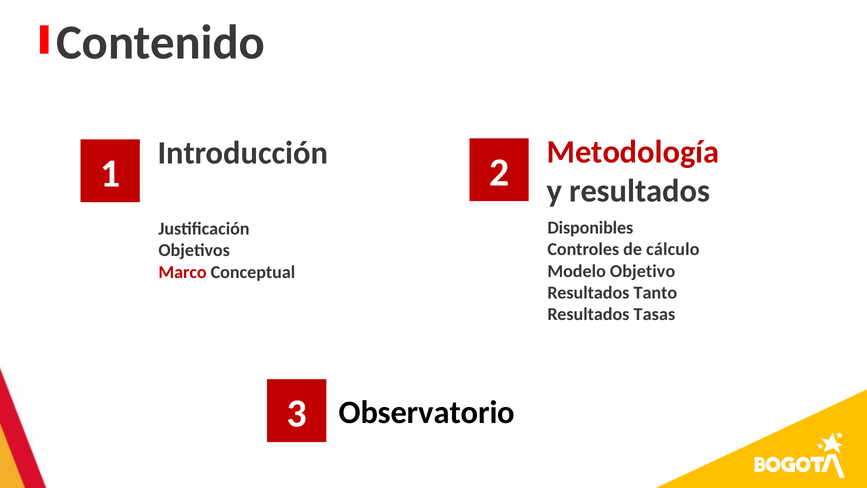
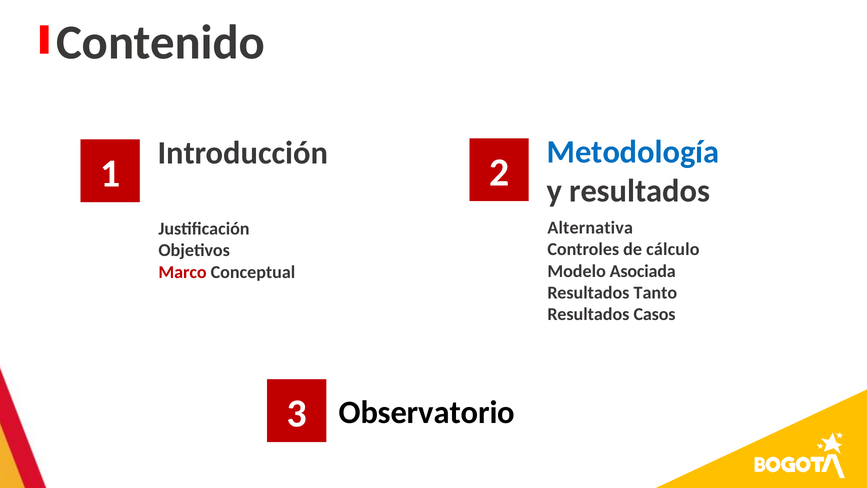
Metodología colour: red -> blue
Disponibles: Disponibles -> Alternativa
Objetivo: Objetivo -> Asociada
Tasas: Tasas -> Casos
